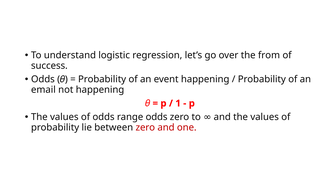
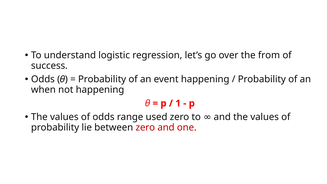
email: email -> when
range odds: odds -> used
